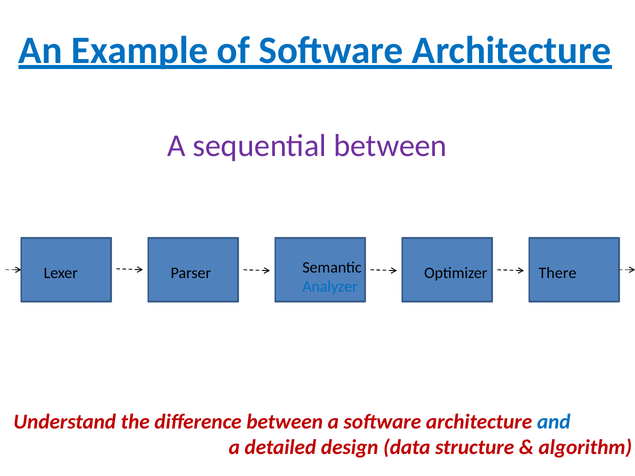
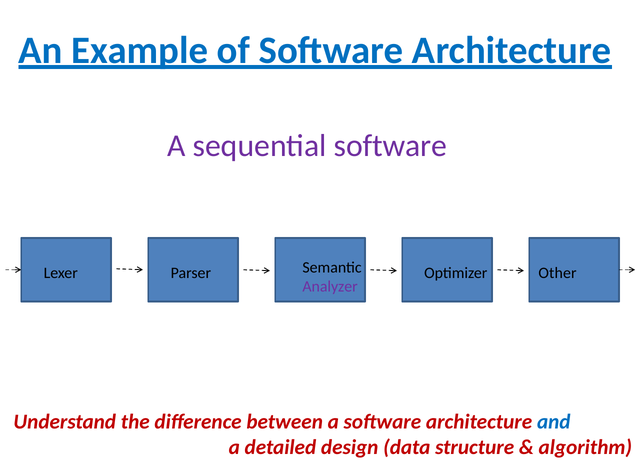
sequential between: between -> software
There: There -> Other
Analyzer colour: blue -> purple
